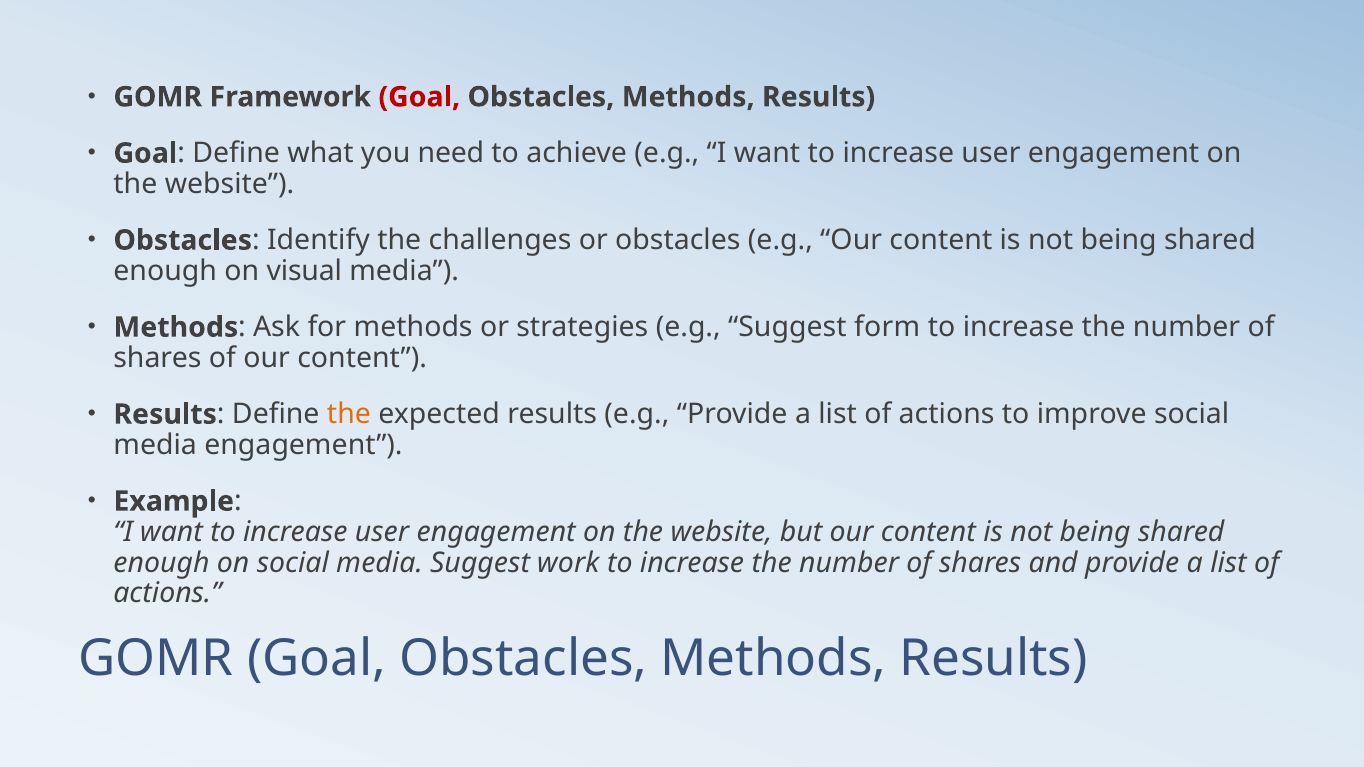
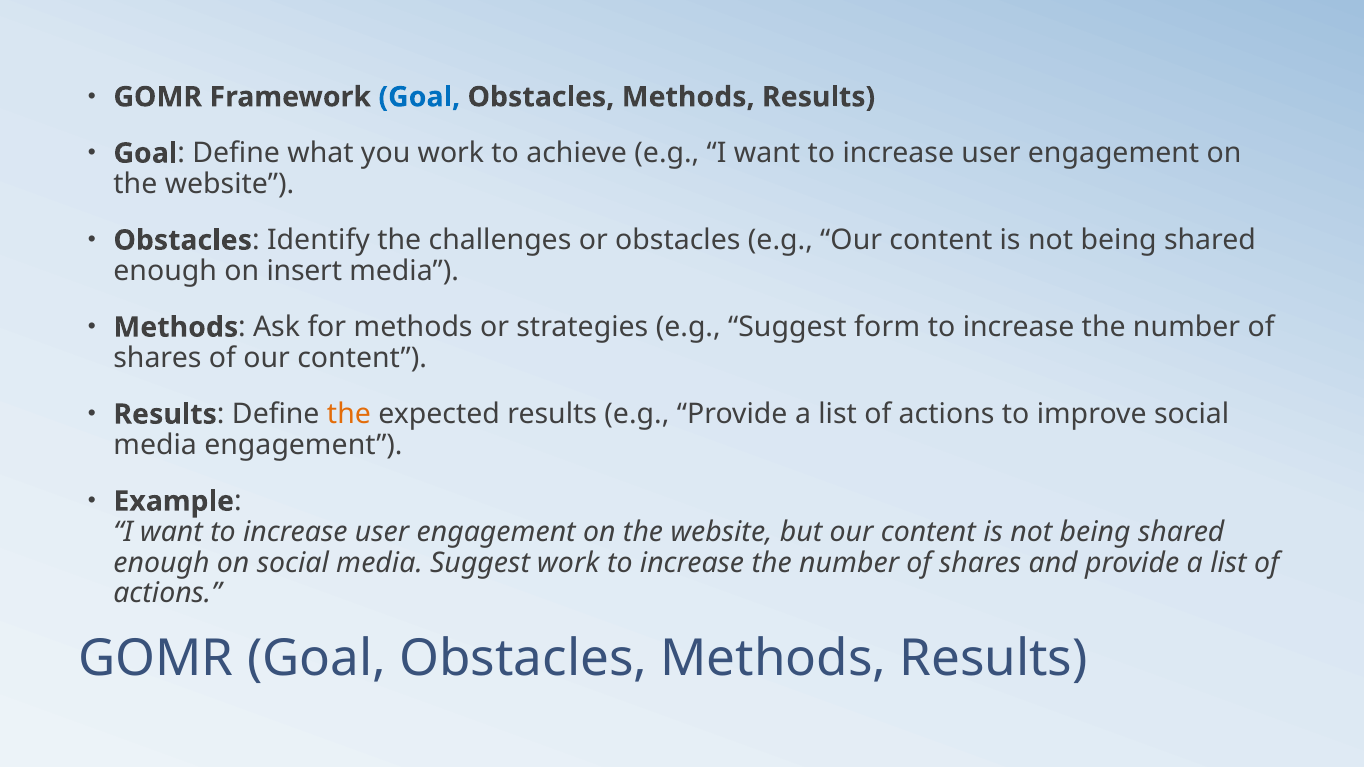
Goal at (419, 97) colour: red -> blue
you need: need -> work
visual: visual -> insert
